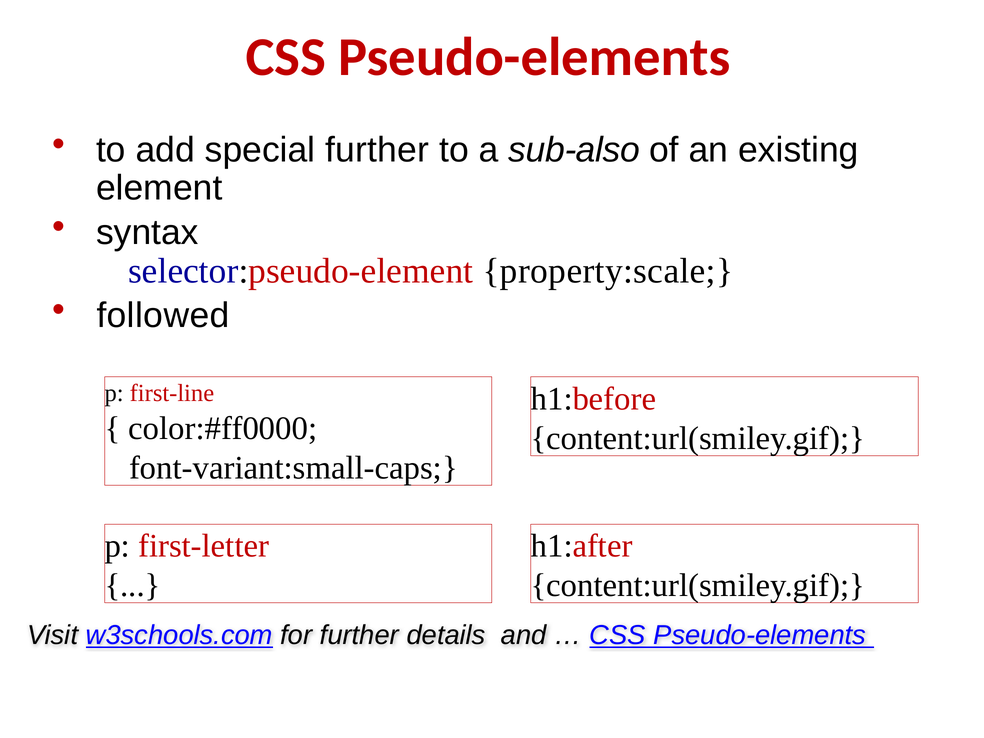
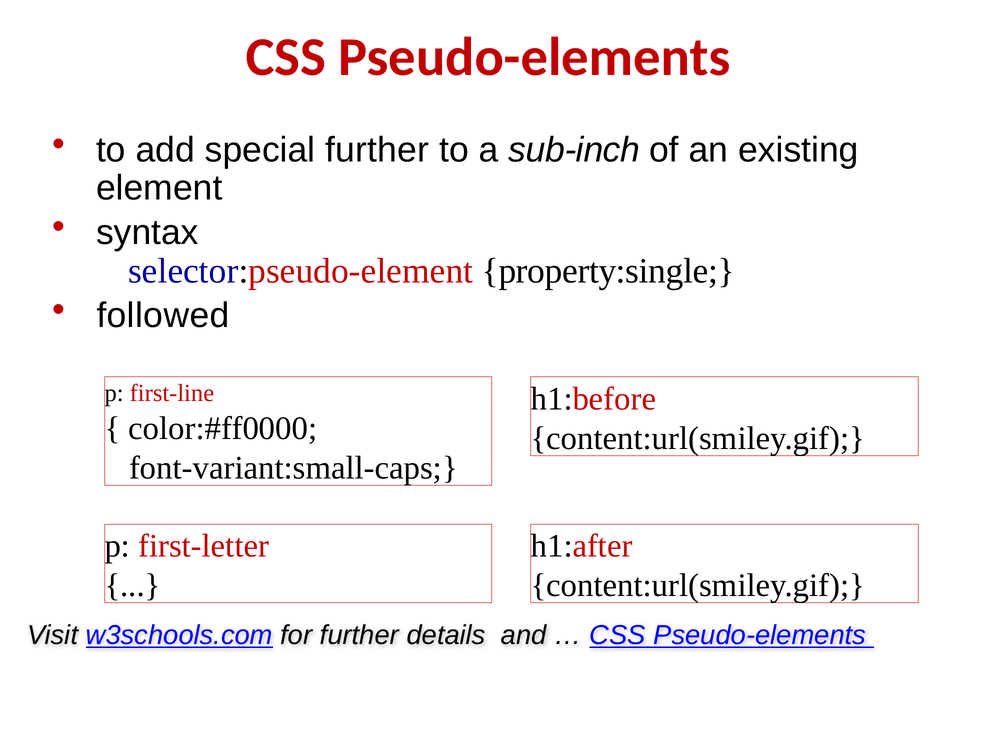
sub-also: sub-also -> sub-inch
property:scale: property:scale -> property:single
